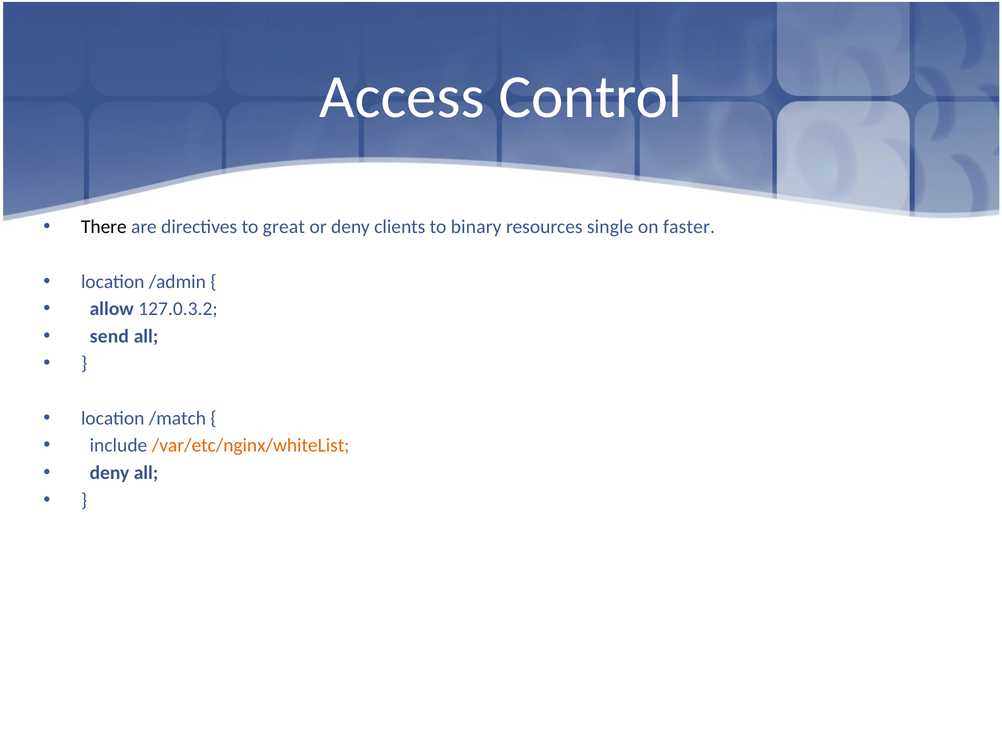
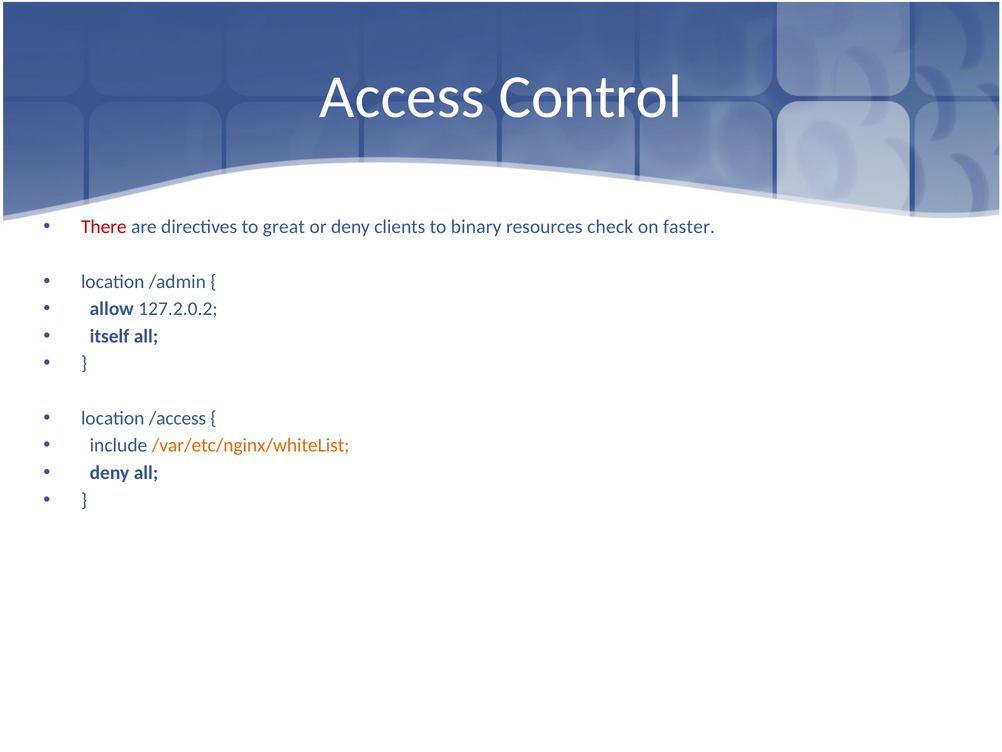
There colour: black -> red
single: single -> check
127.0.3.2: 127.0.3.2 -> 127.2.0.2
send: send -> itself
/match: /match -> /access
